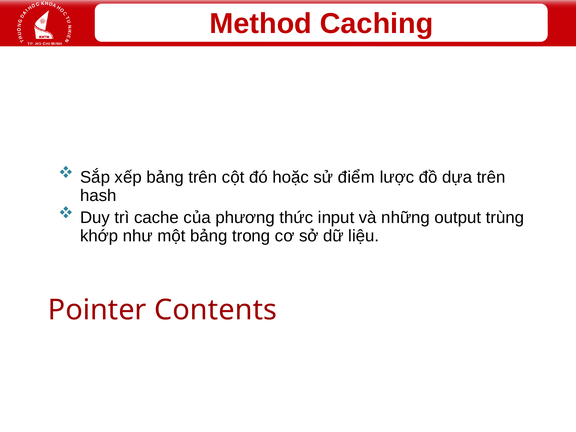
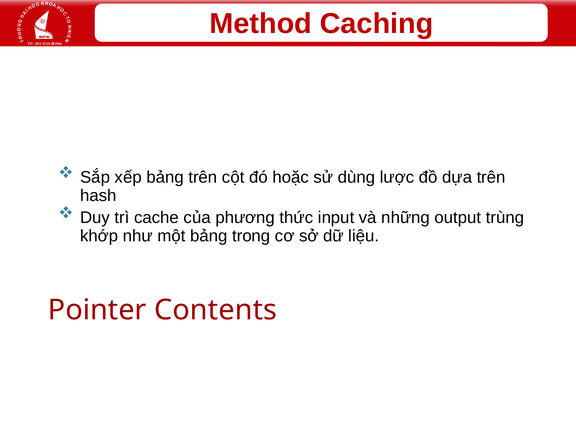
điểm: điểm -> dùng
